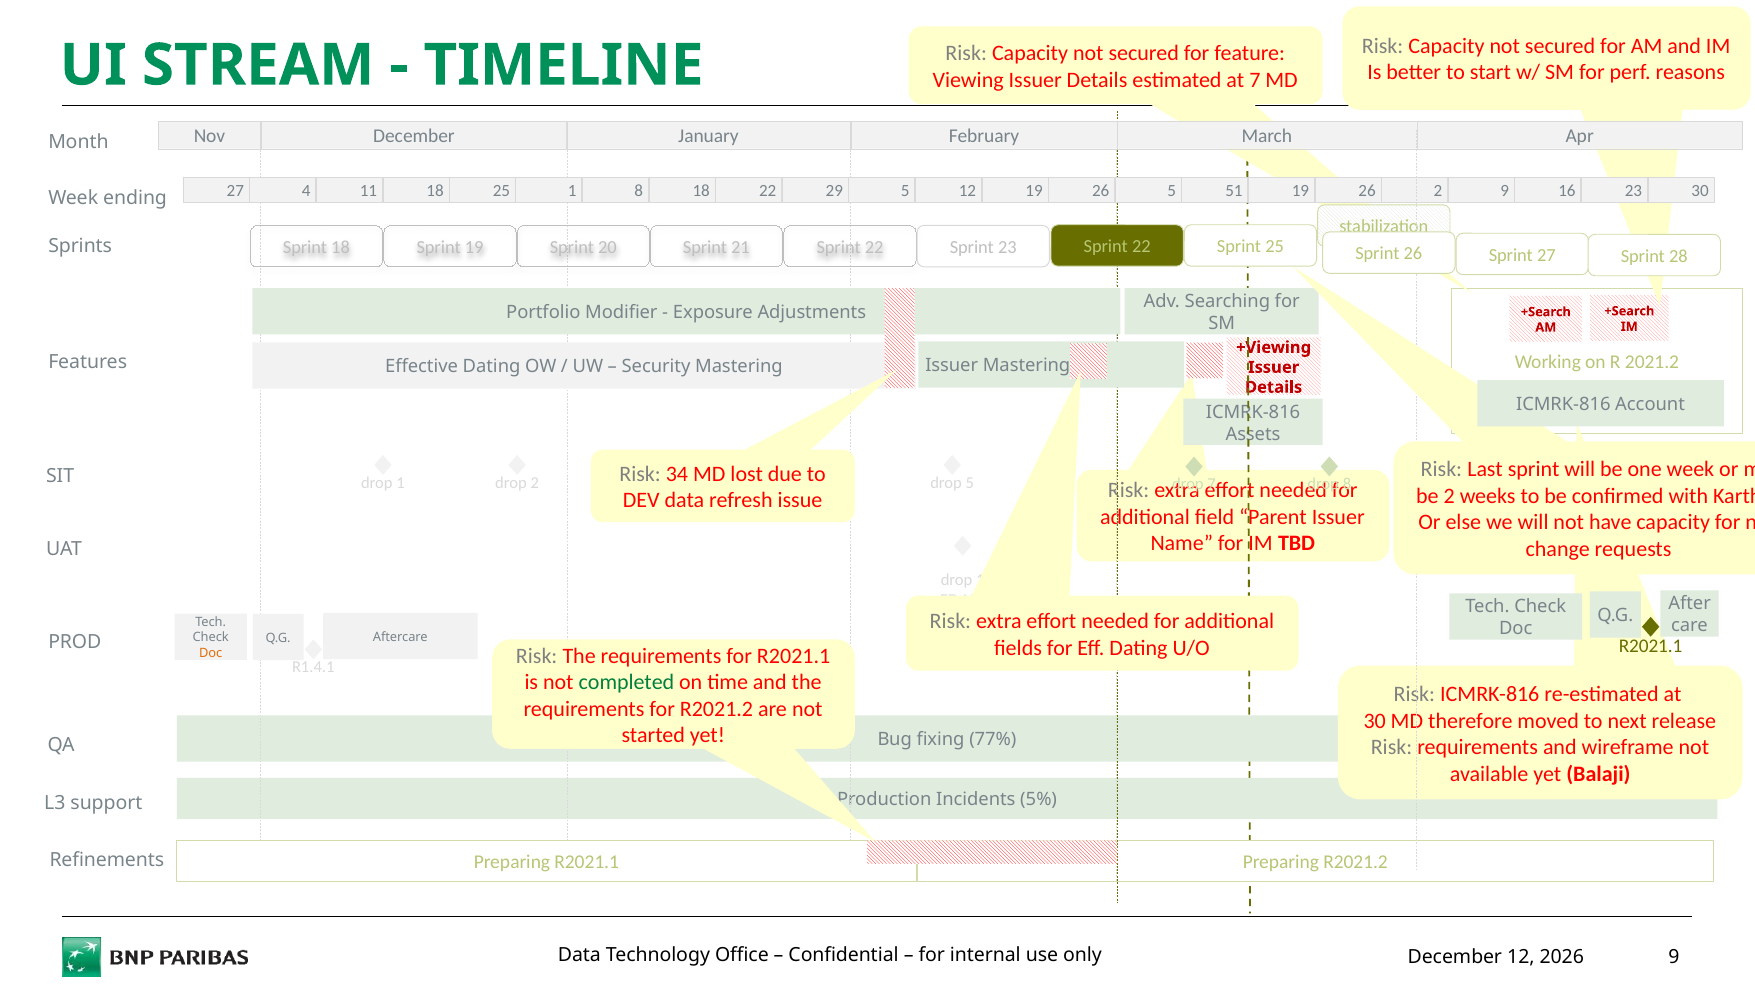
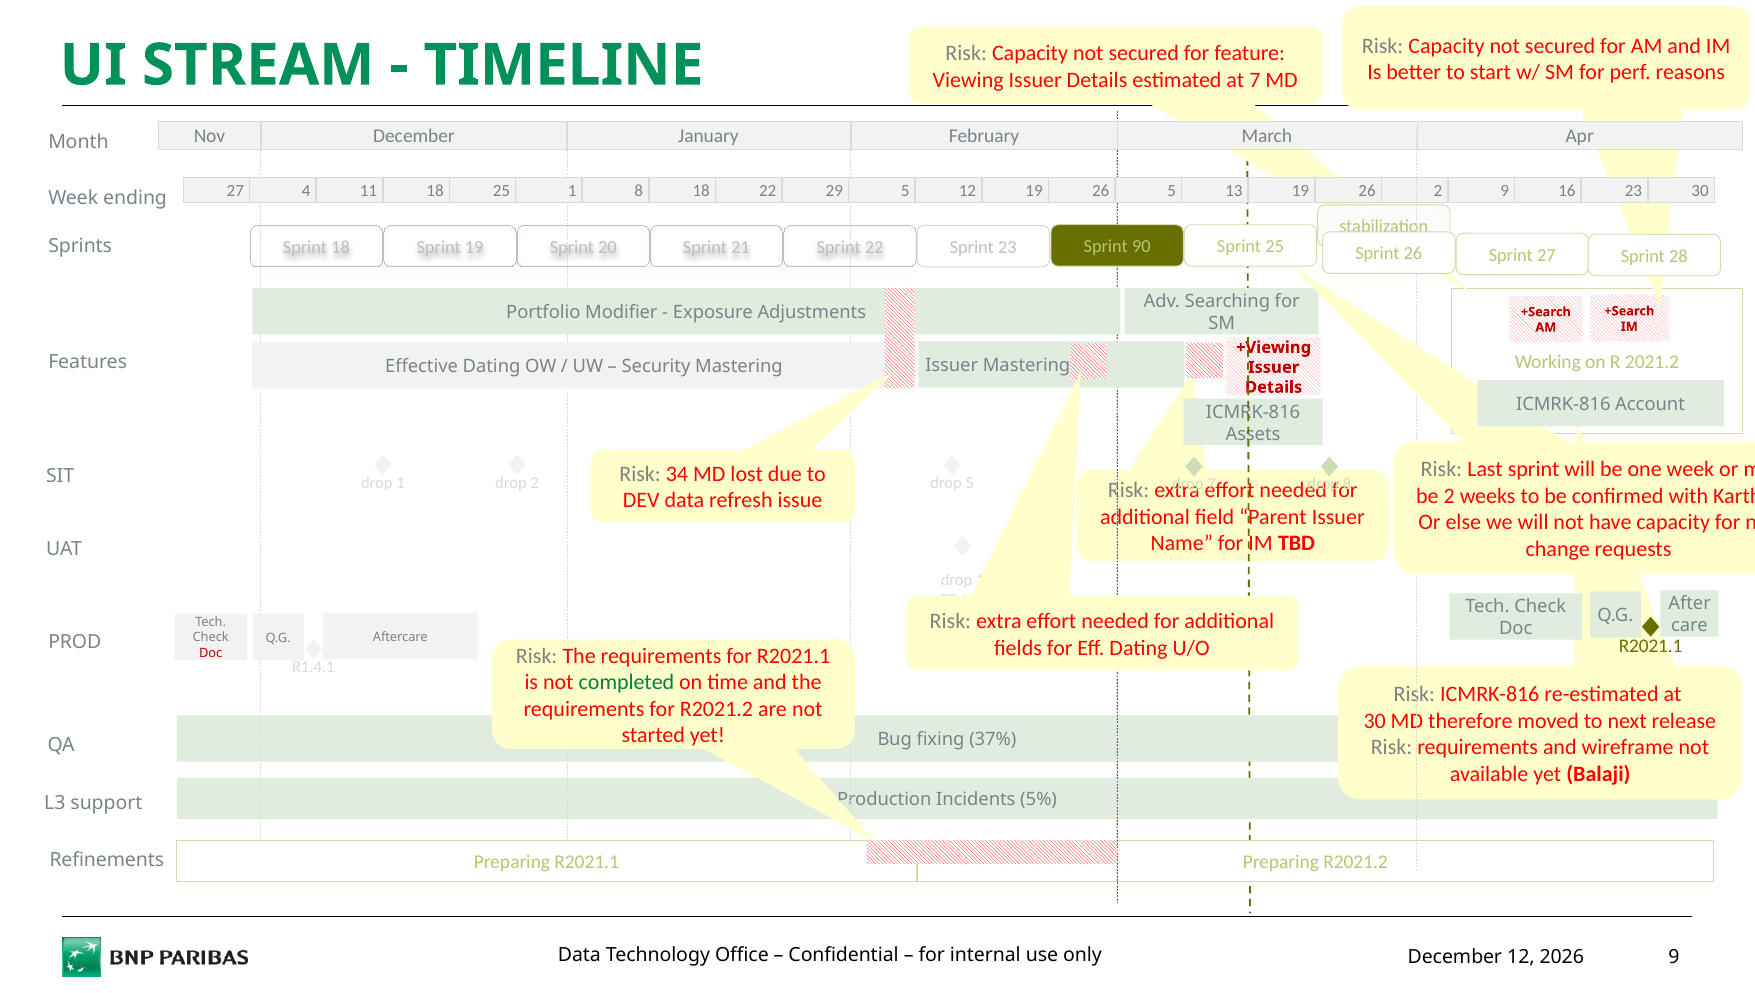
51: 51 -> 13
22 at (1141, 247): 22 -> 90
Doc at (211, 653) colour: orange -> red
77%: 77% -> 37%
